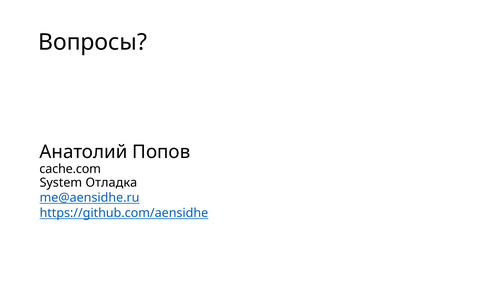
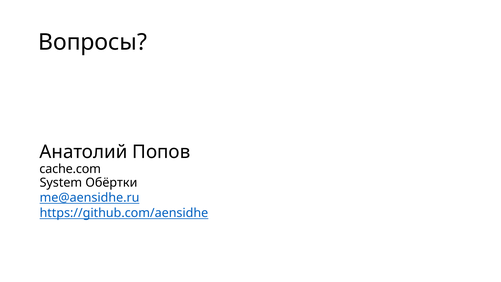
Отладка: Отладка -> Обёртки
